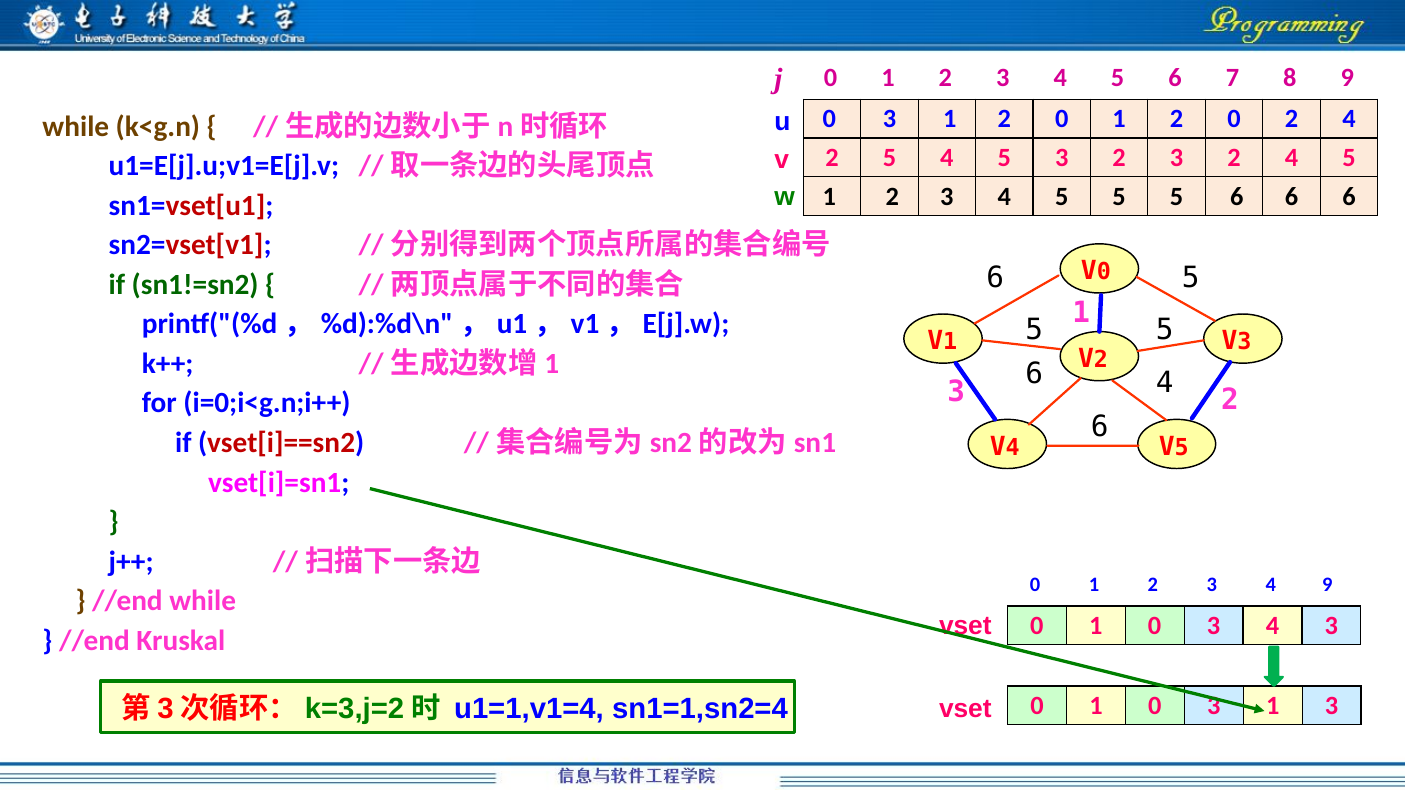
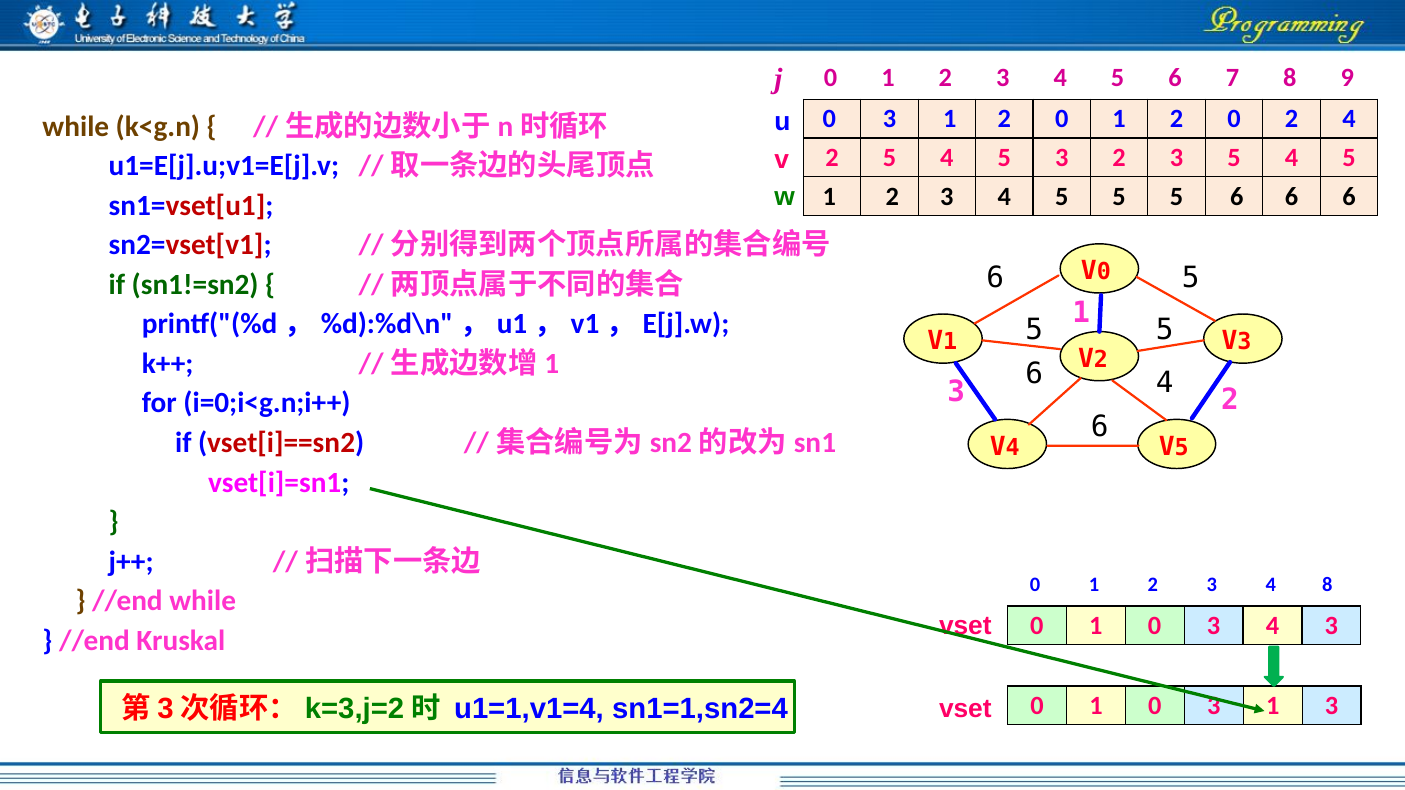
2 3 2: 2 -> 5
4 9: 9 -> 8
